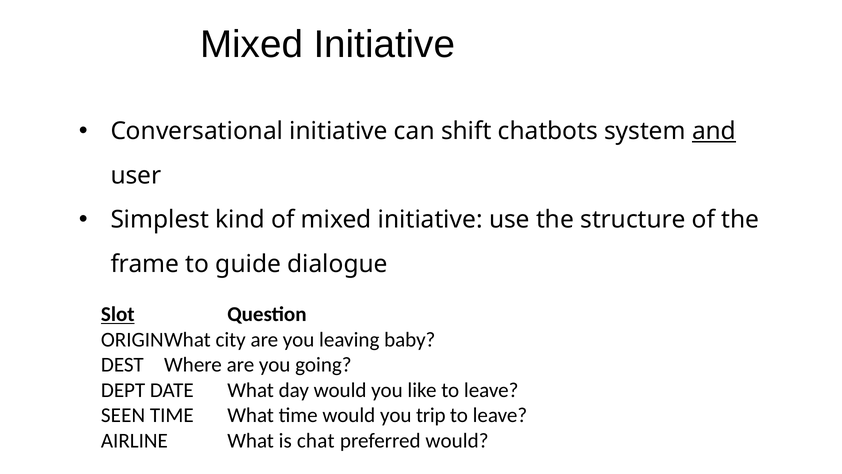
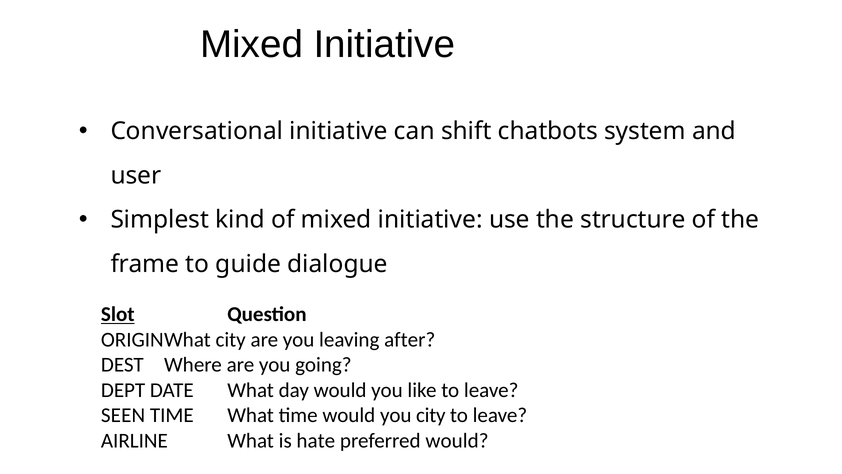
and underline: present -> none
baby: baby -> after
you trip: trip -> city
chat: chat -> hate
